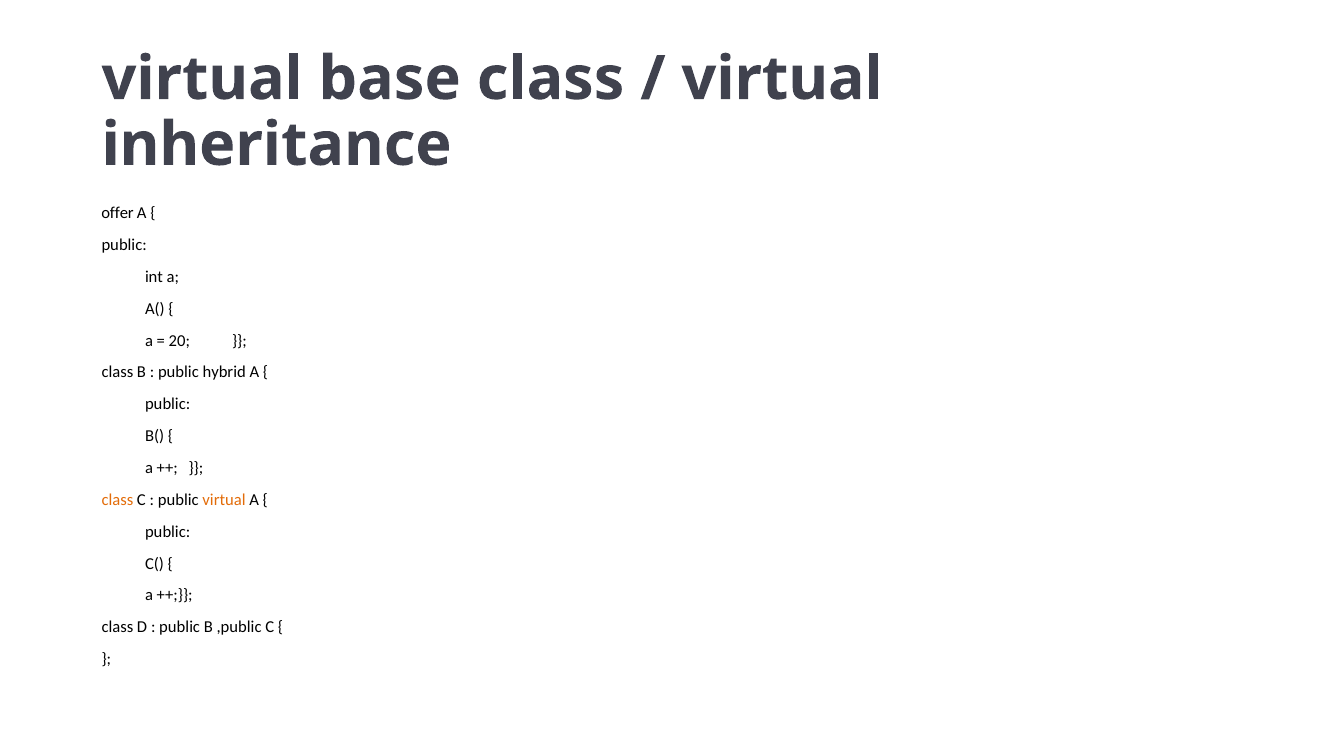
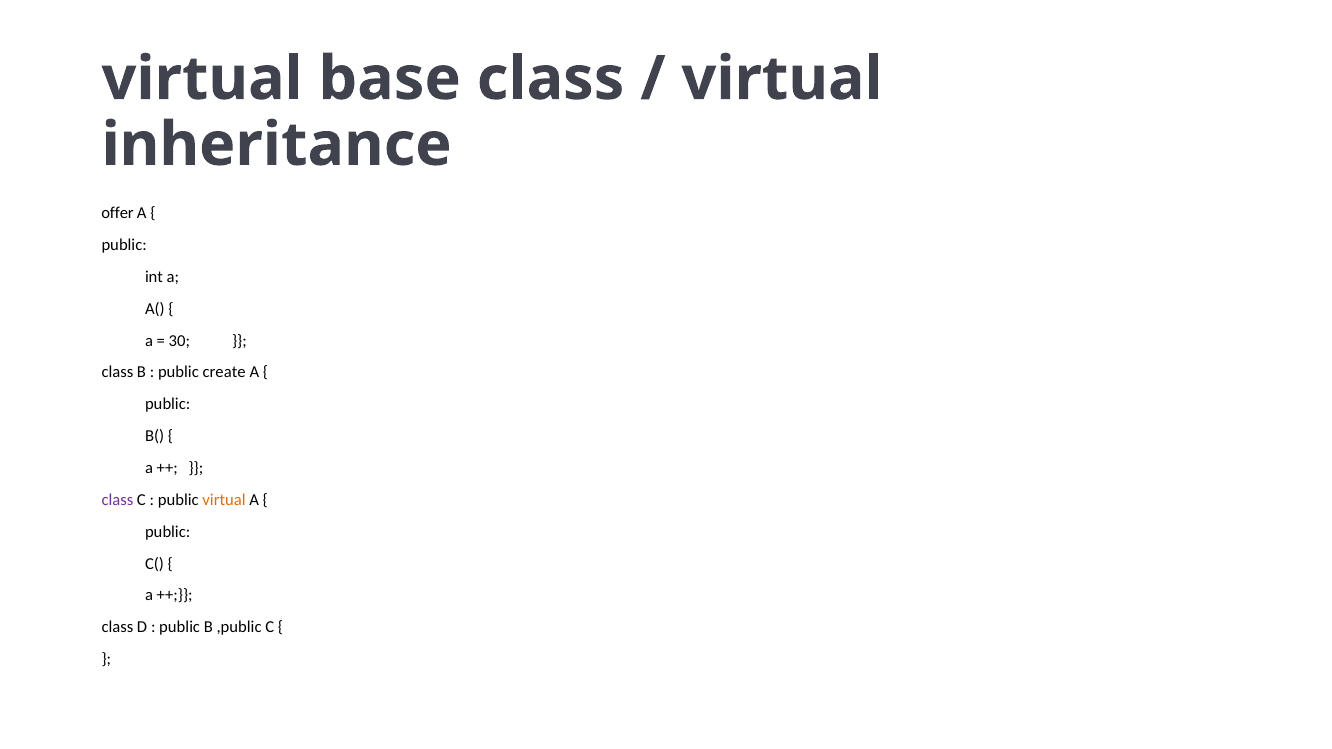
20: 20 -> 30
hybrid: hybrid -> create
class at (117, 500) colour: orange -> purple
